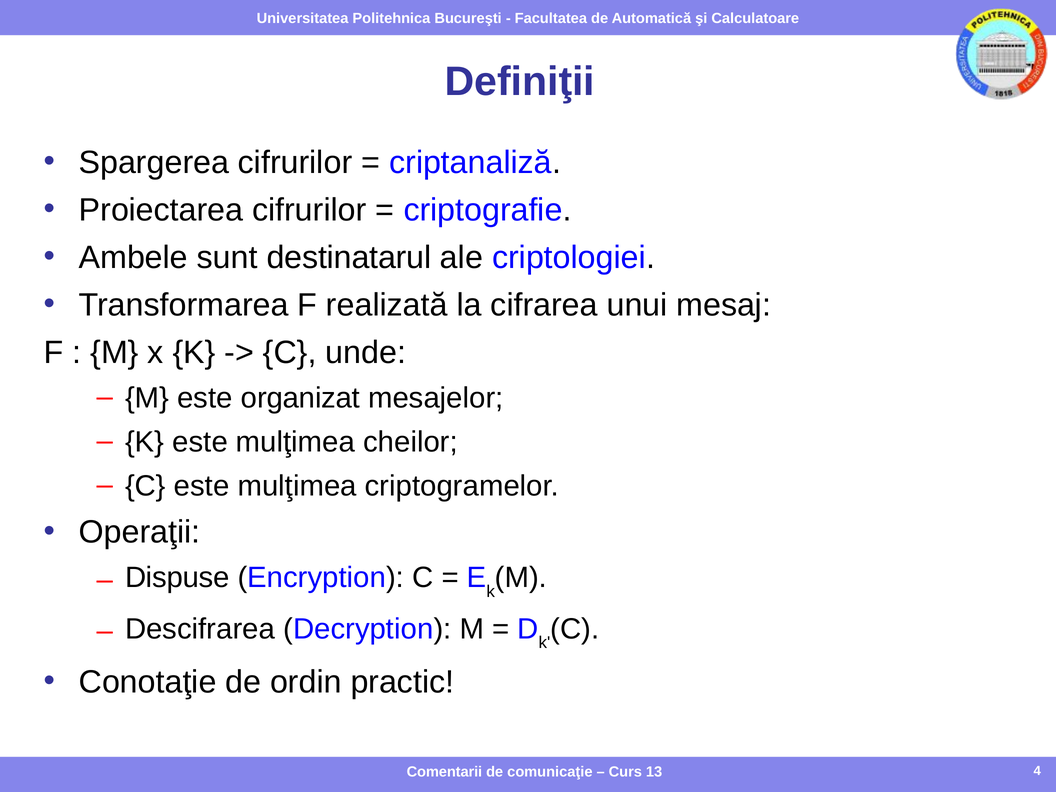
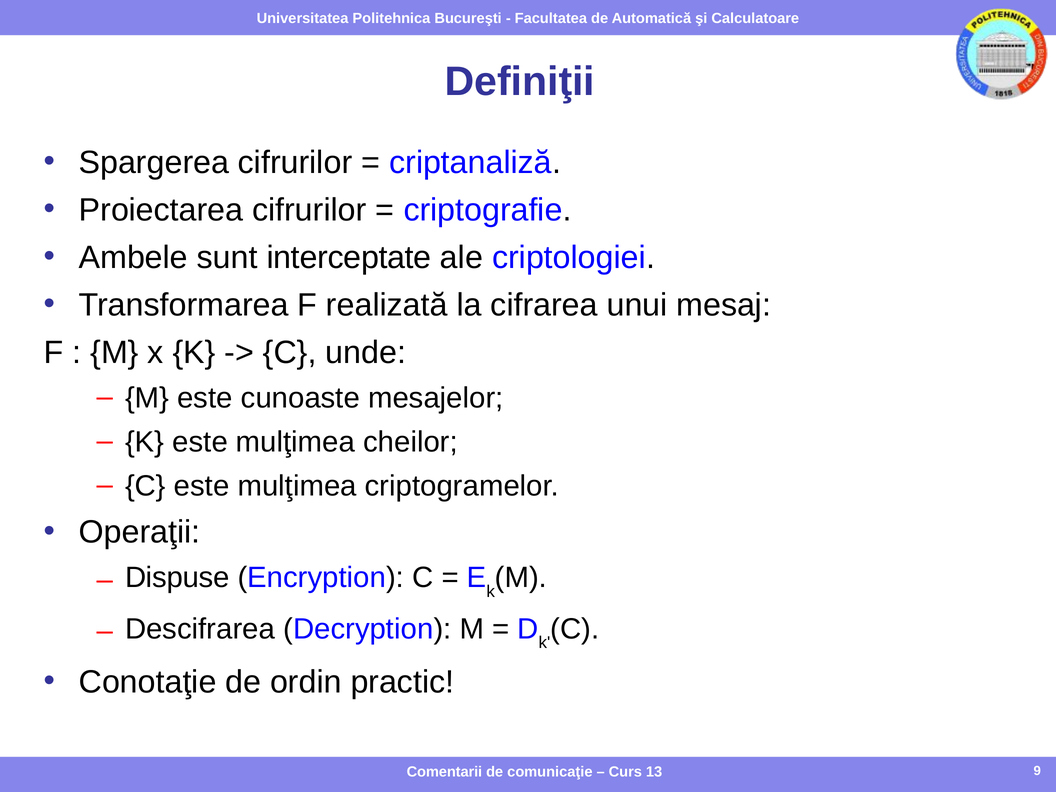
destinatarul: destinatarul -> interceptate
organizat: organizat -> cunoaste
4: 4 -> 9
